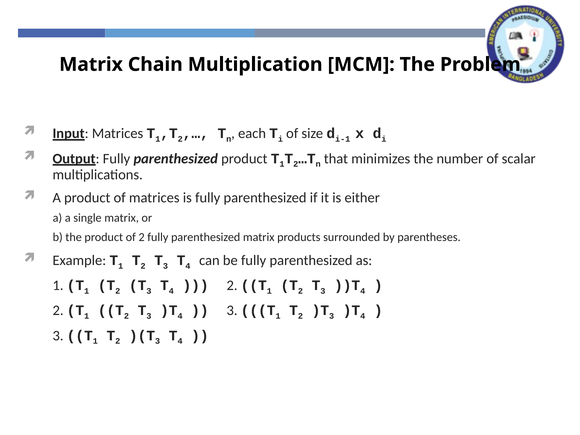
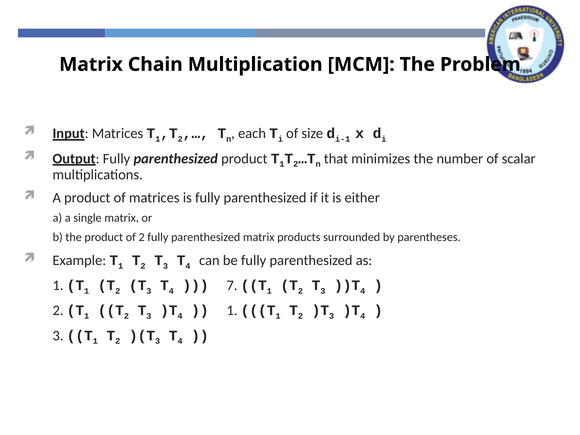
2 at (232, 285): 2 -> 7
3 at (232, 311): 3 -> 1
